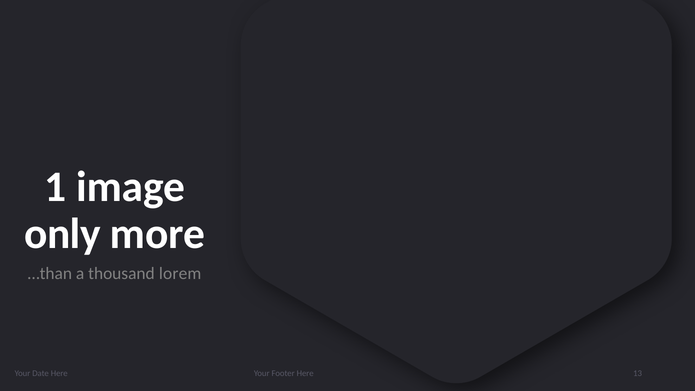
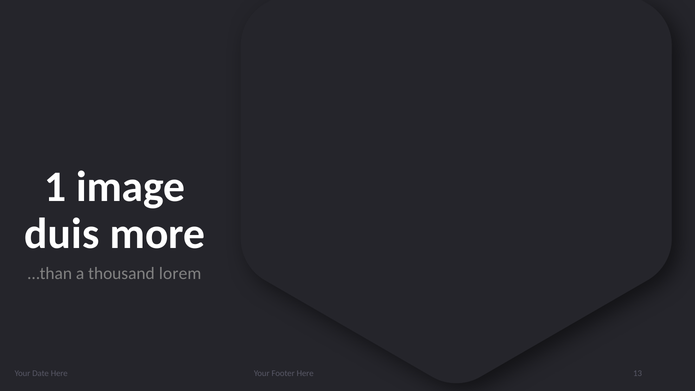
only: only -> duis
